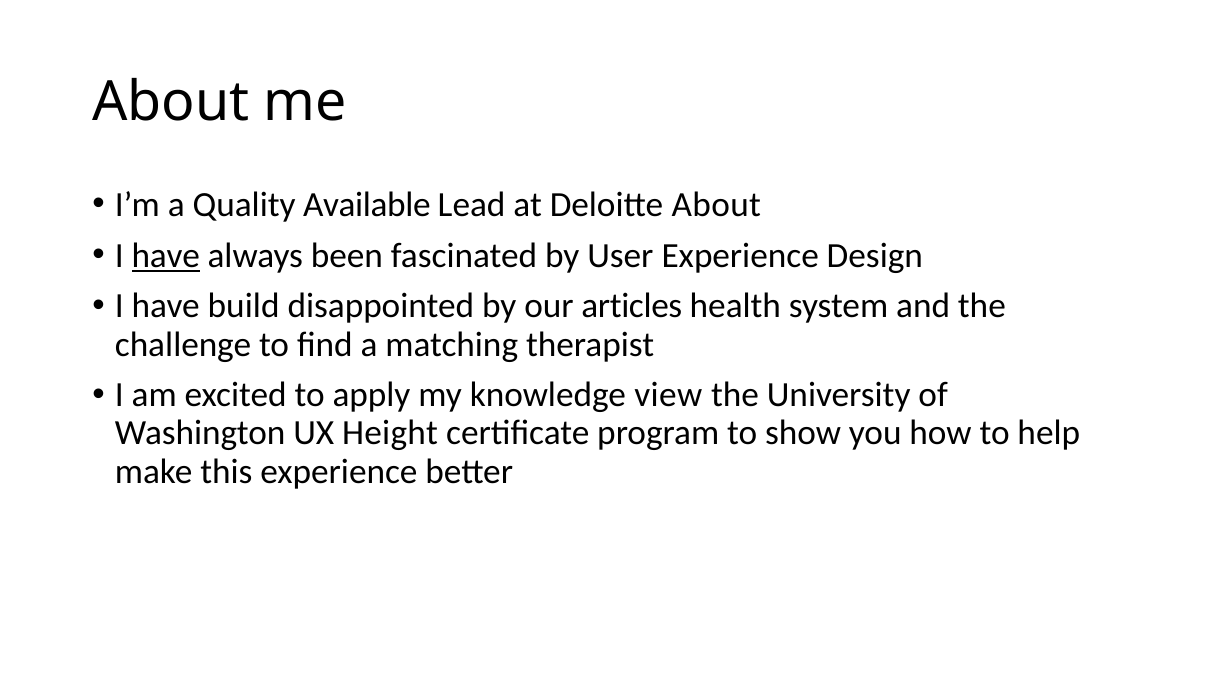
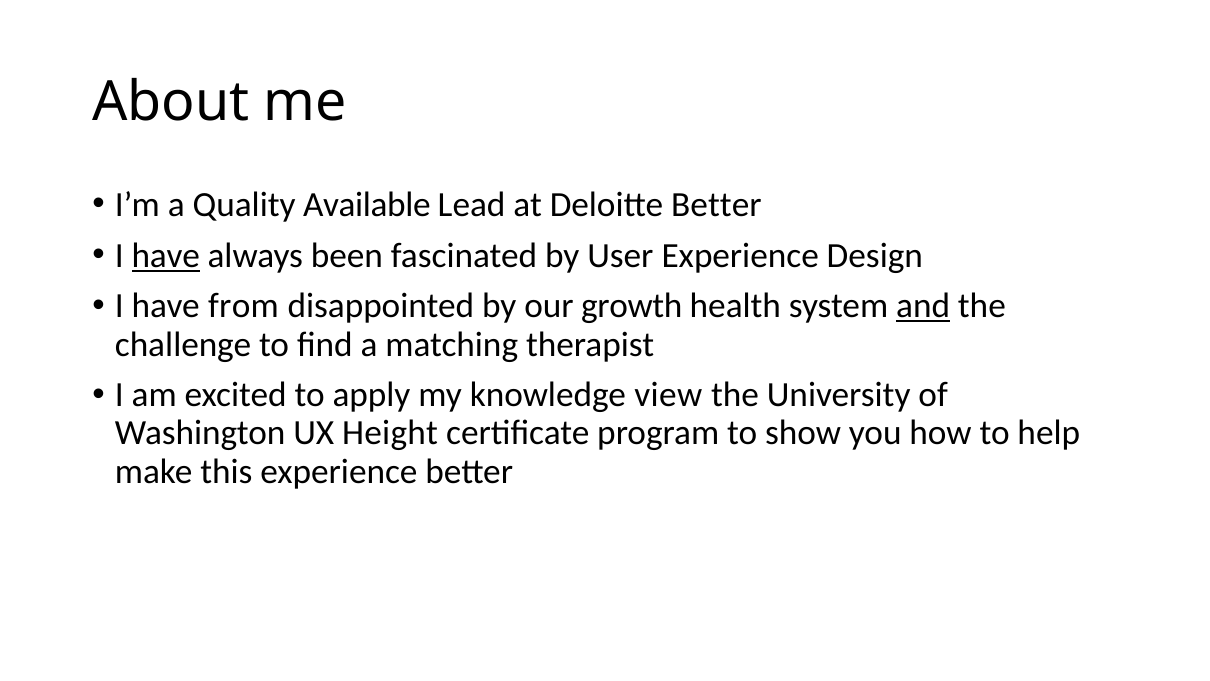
Deloitte About: About -> Better
build: build -> from
articles: articles -> growth
and underline: none -> present
